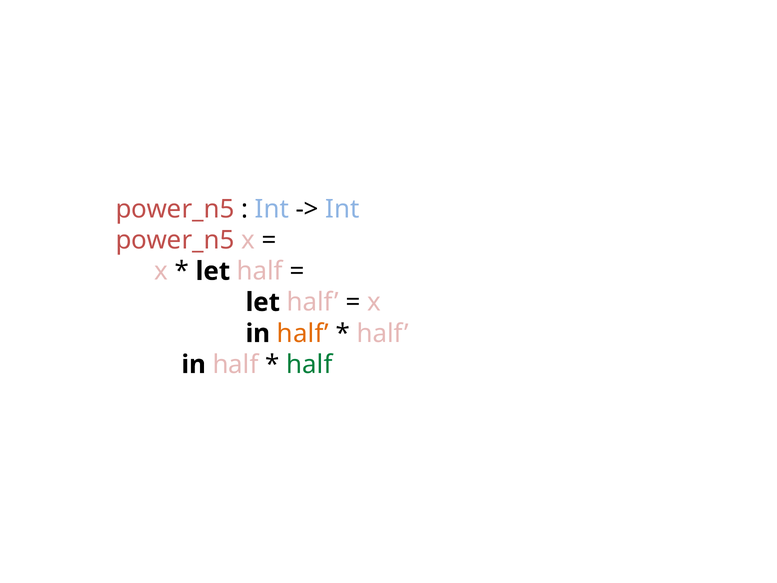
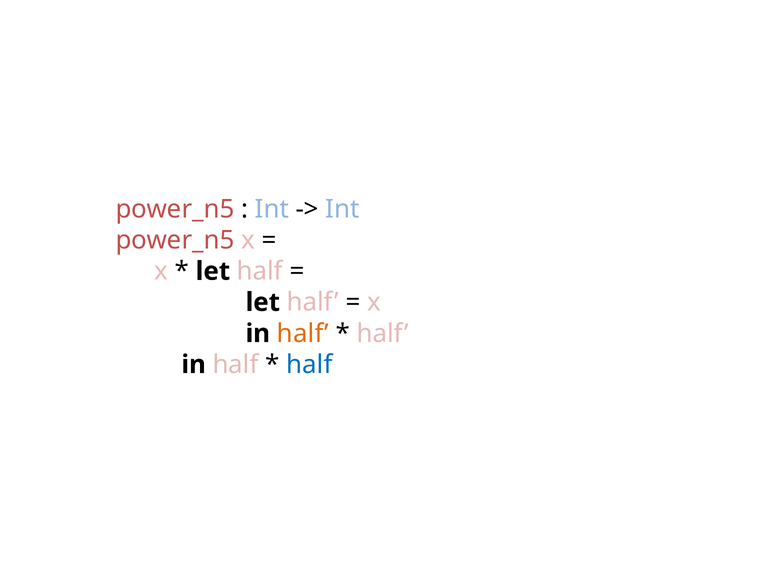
half at (309, 364) colour: green -> blue
